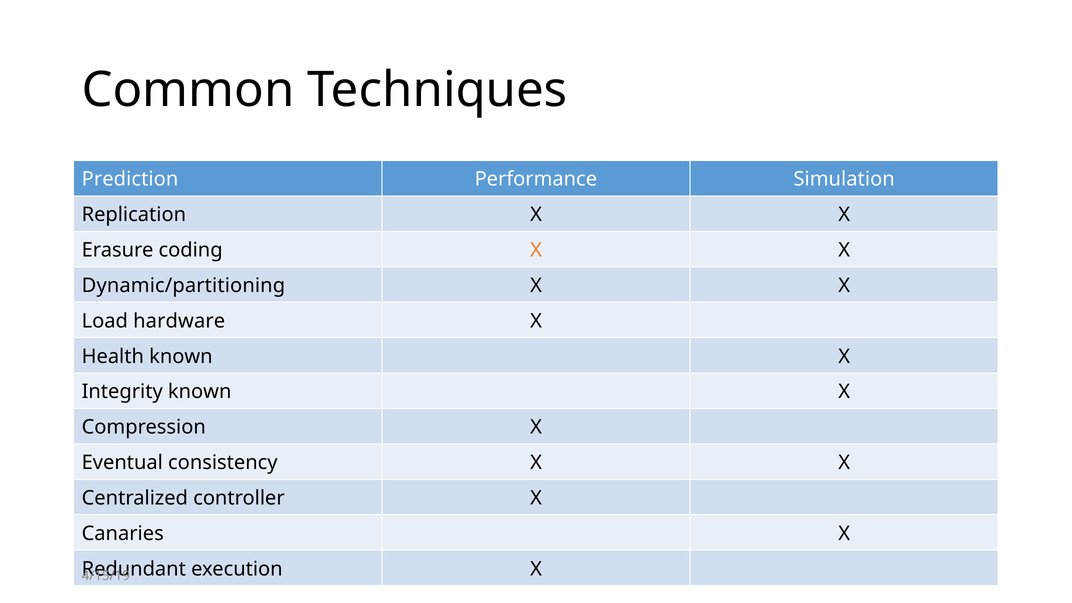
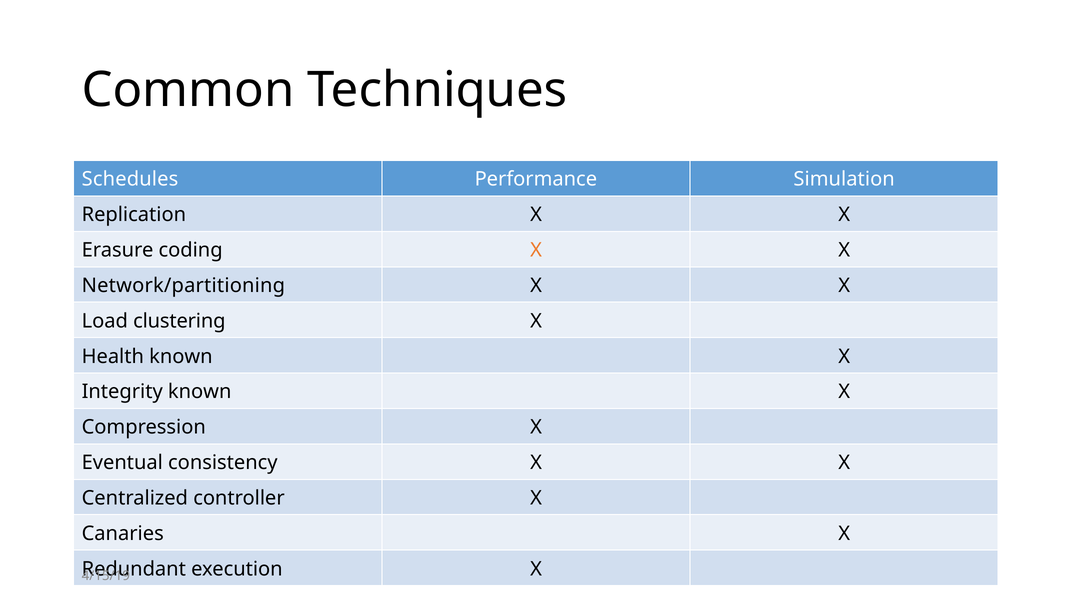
Prediction: Prediction -> Schedules
Dynamic/partitioning: Dynamic/partitioning -> Network/partitioning
hardware: hardware -> clustering
